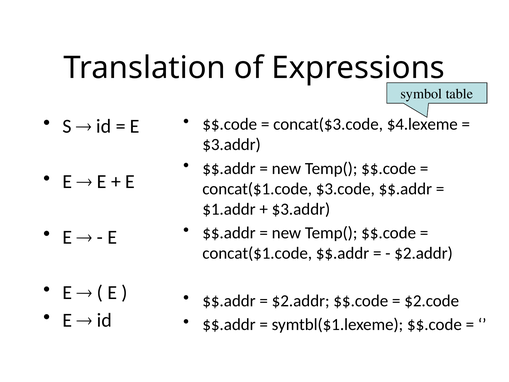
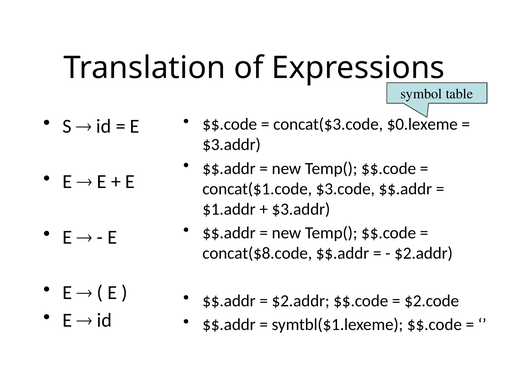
$4.lexeme: $4.lexeme -> $0.lexeme
concat($1.code at (257, 253): concat($1.code -> concat($8.code
